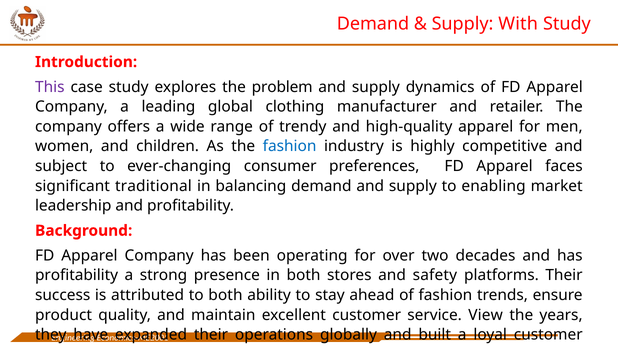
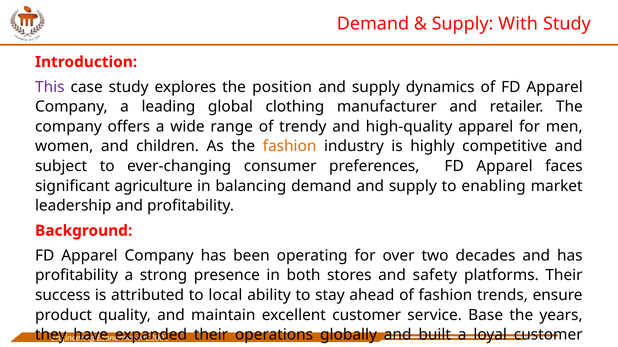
problem: problem -> position
fashion at (290, 147) colour: blue -> orange
traditional: traditional -> agriculture
to both: both -> local
service View: View -> Base
